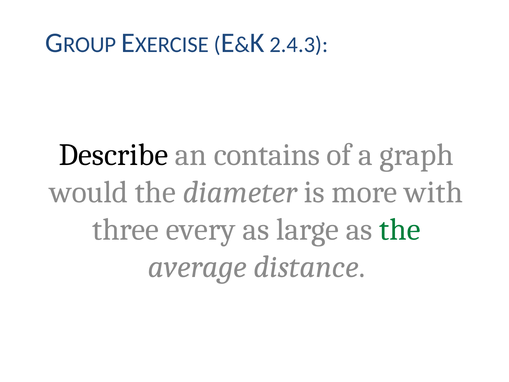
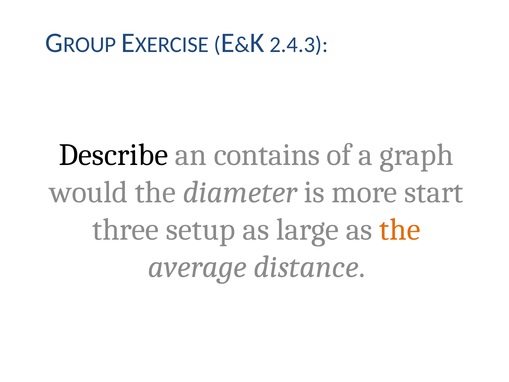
with: with -> start
every: every -> setup
the at (400, 230) colour: green -> orange
